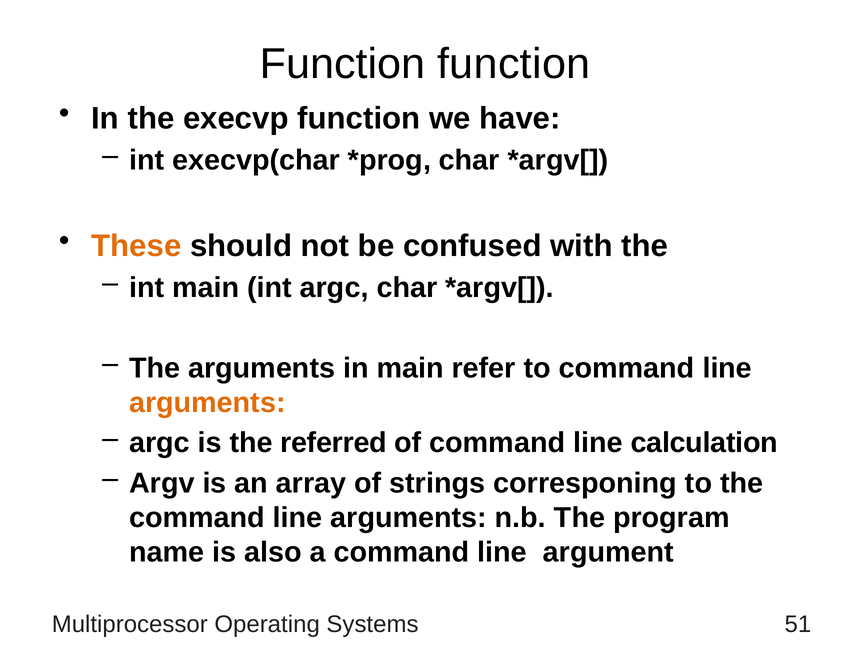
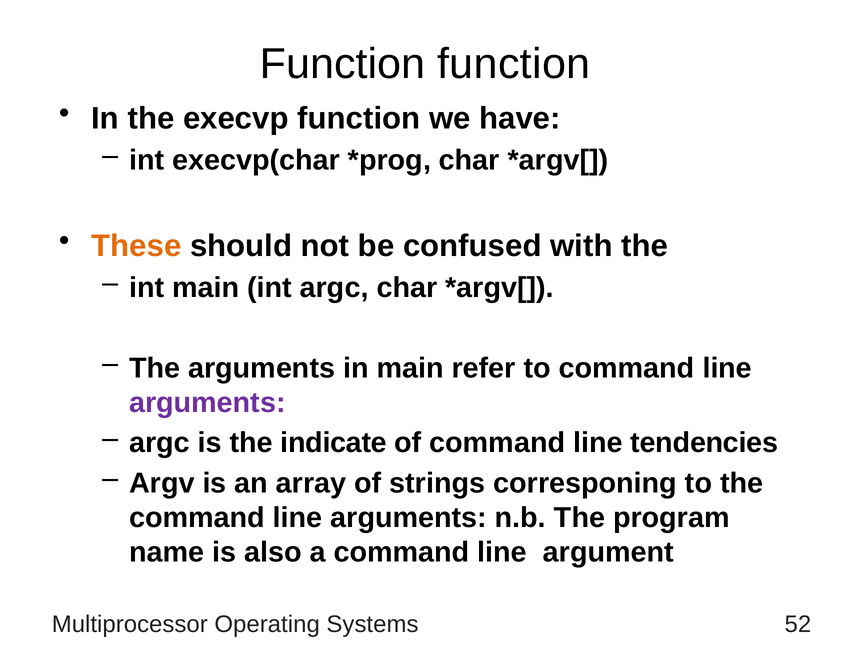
arguments at (207, 403) colour: orange -> purple
referred: referred -> indicate
calculation: calculation -> tendencies
51: 51 -> 52
